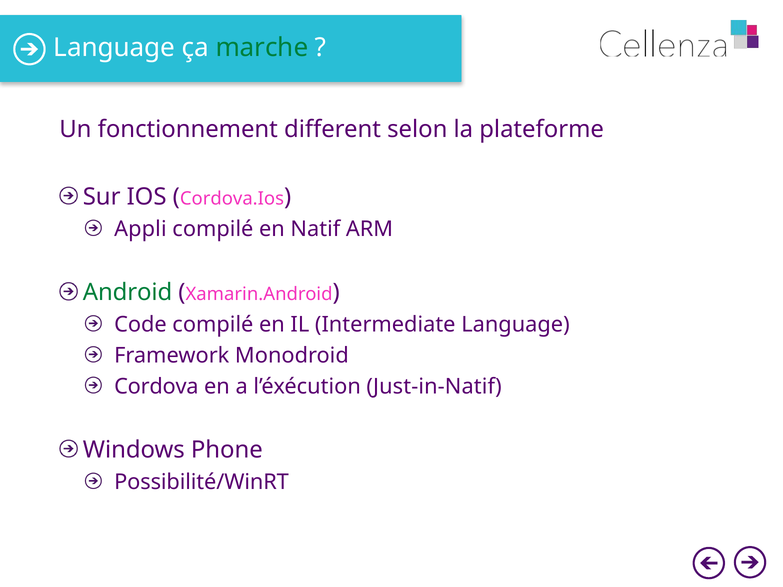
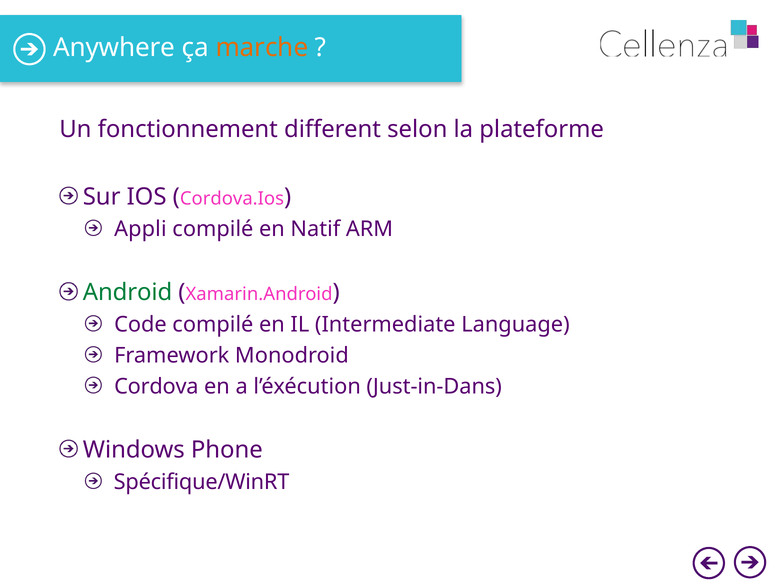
Language at (114, 48): Language -> Anywhere
marche colour: green -> orange
Just-in-Natif: Just-in-Natif -> Just-in-Dans
Possibilité/WinRT: Possibilité/WinRT -> Spécifique/WinRT
